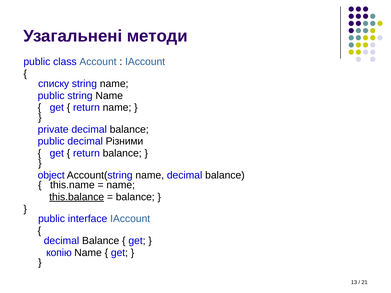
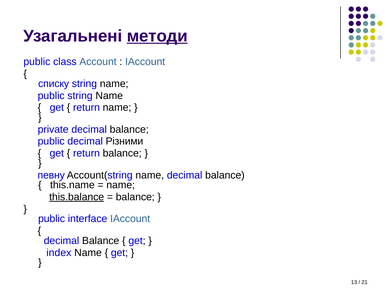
методи underline: none -> present
object: object -> певну
копію: копію -> index
